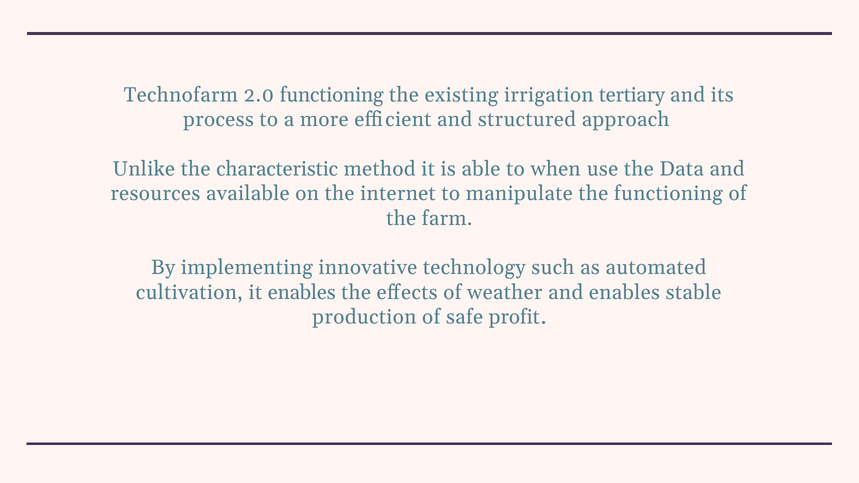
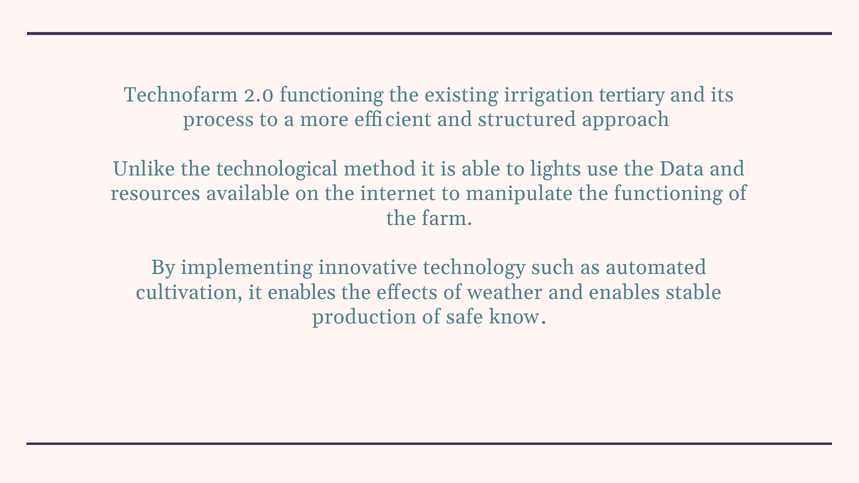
characteristic: characteristic -> technological
when: when -> lights
profit: profit -> know
